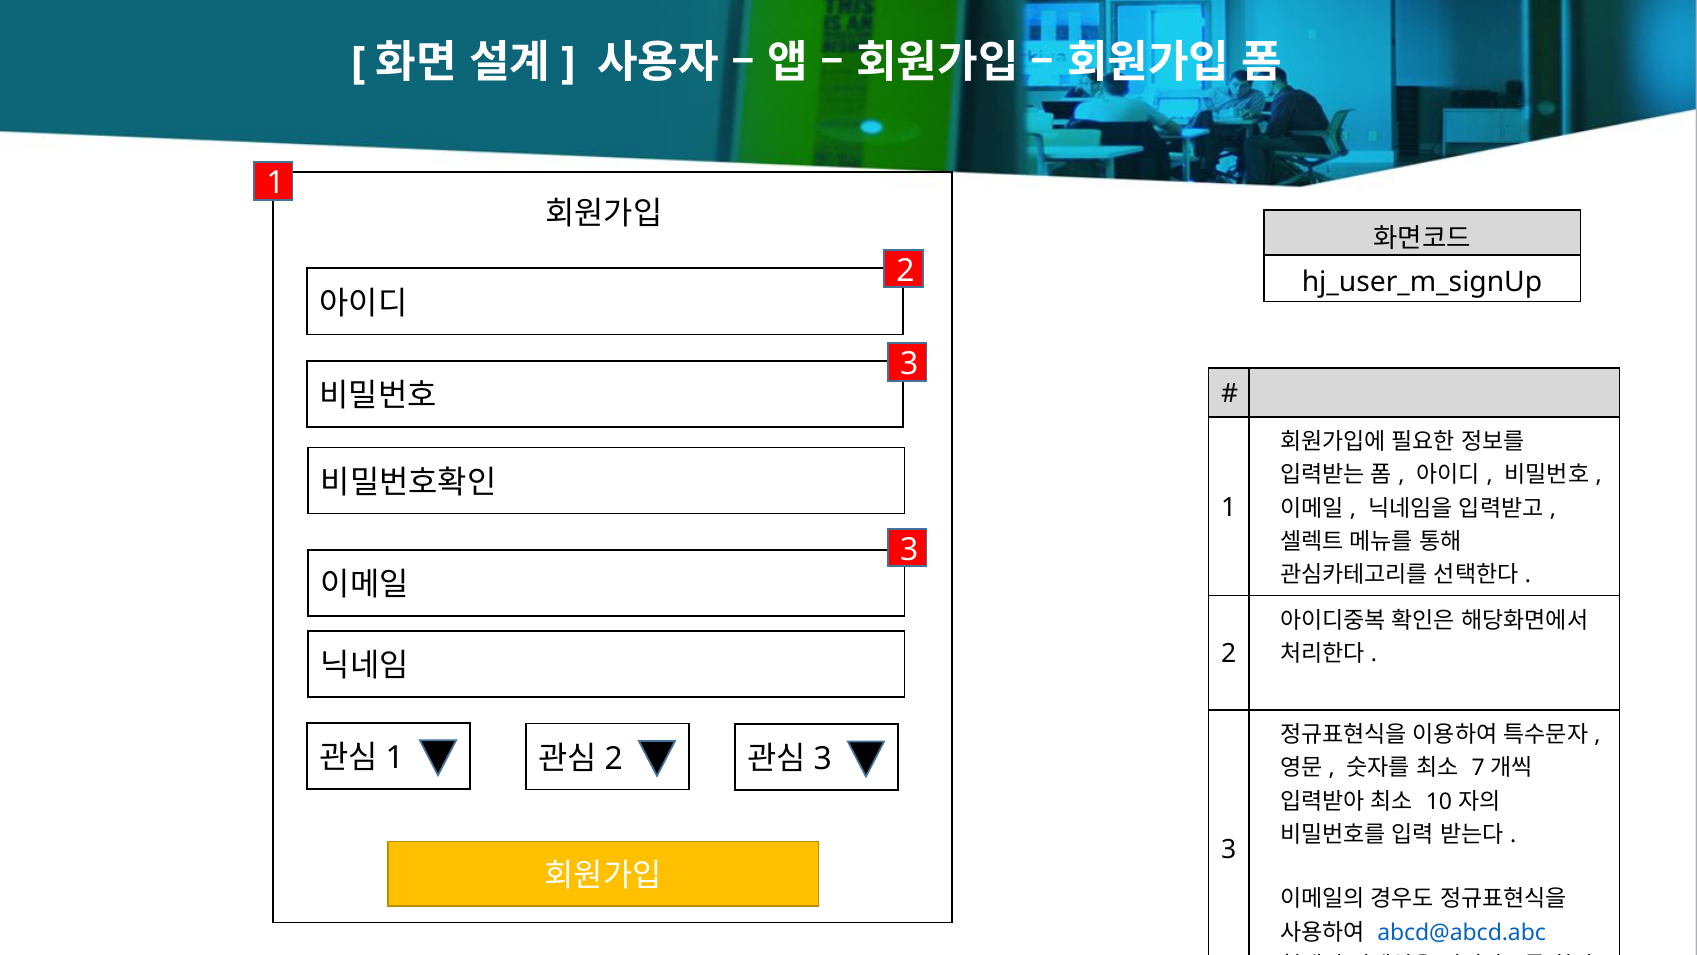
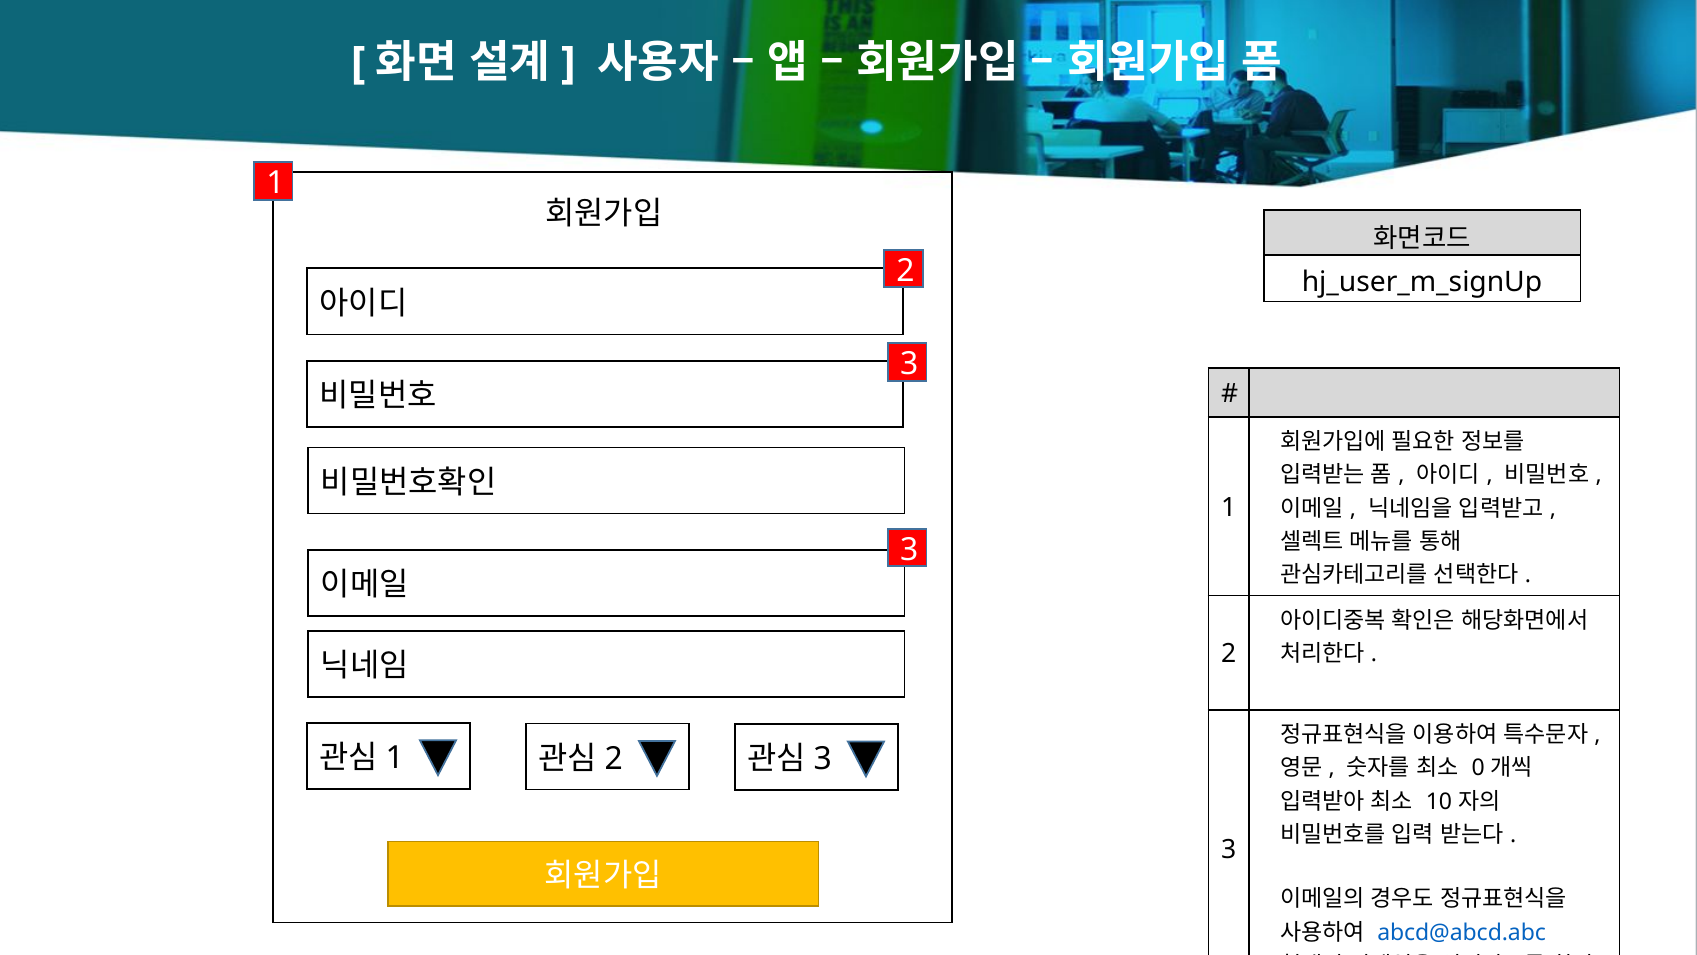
7: 7 -> 0
